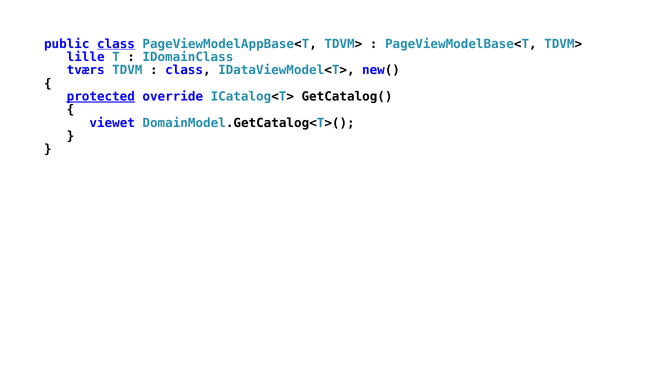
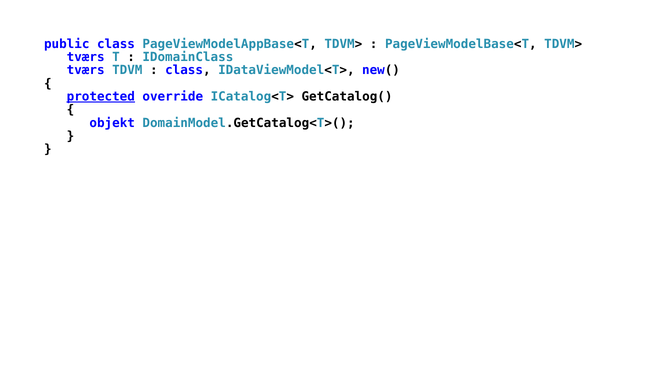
class at (116, 44) underline: present -> none
lille at (86, 57): lille -> tværs
viewet: viewet -> objekt
